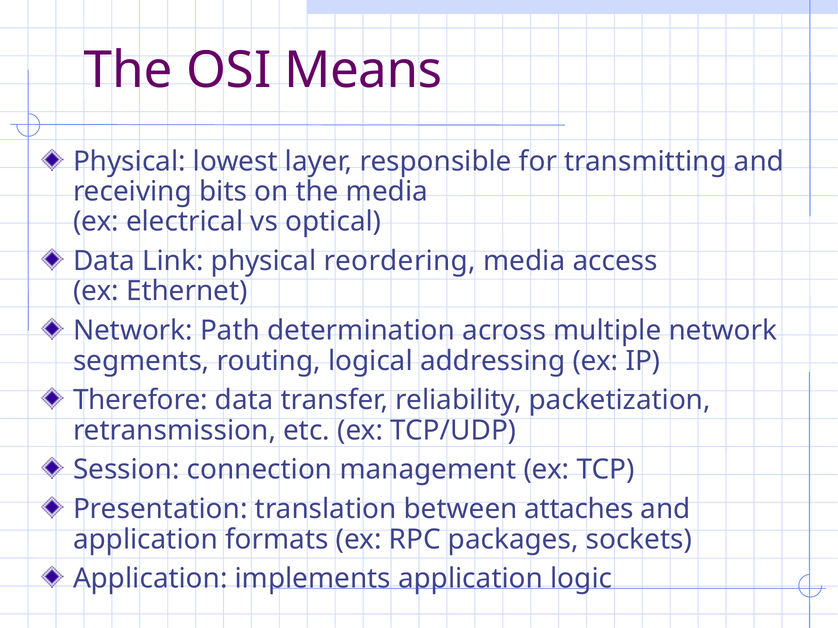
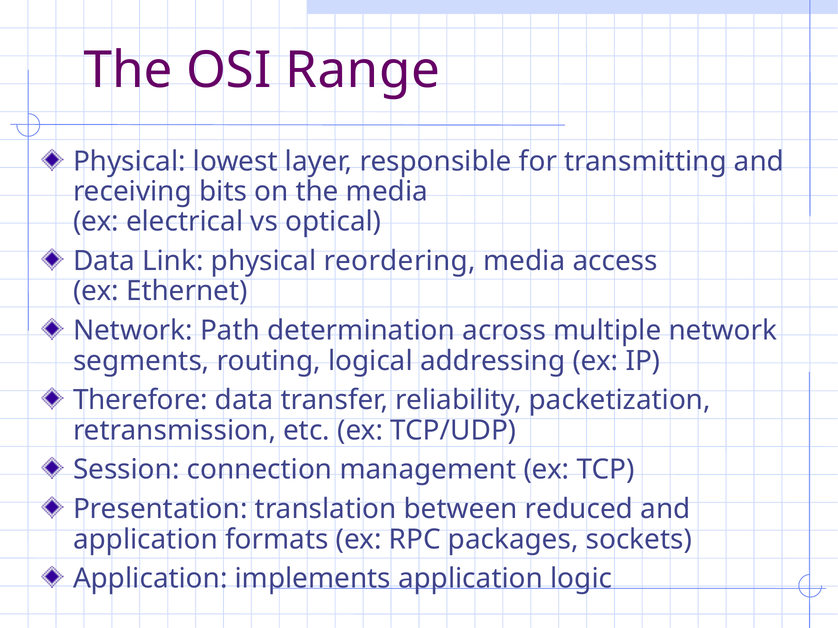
Means: Means -> Range
attaches: attaches -> reduced
